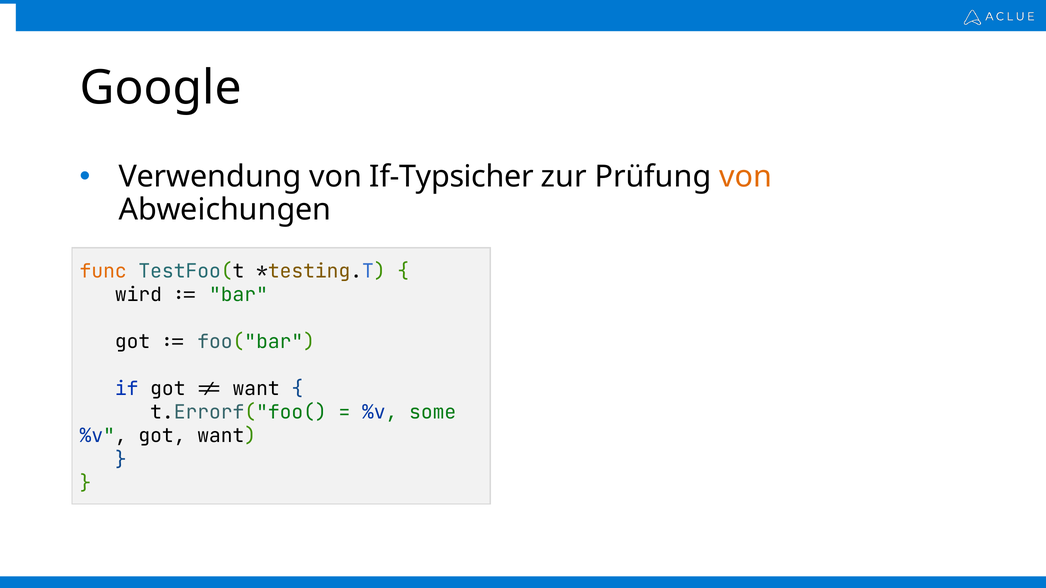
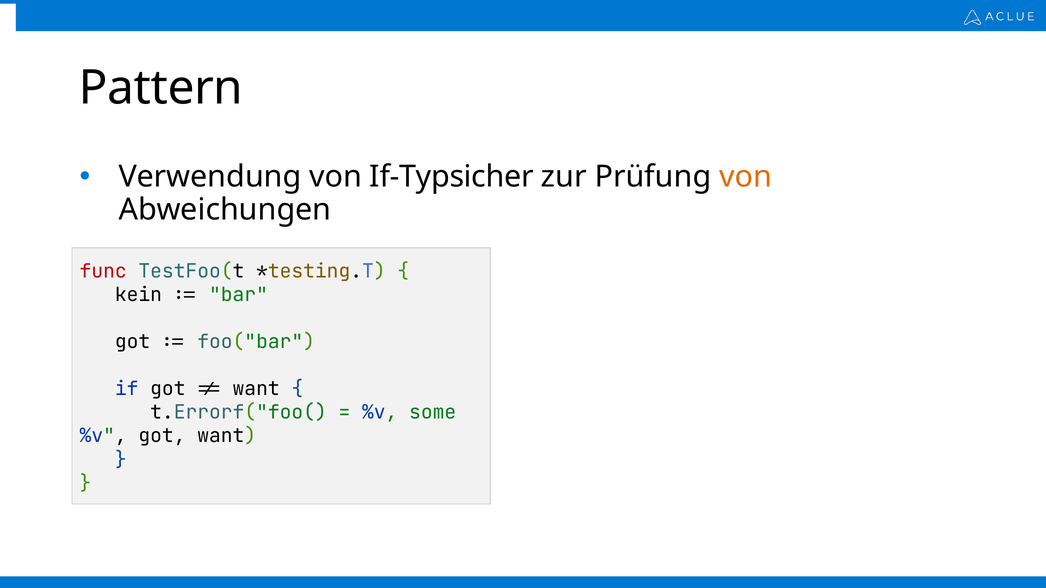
Google: Google -> Pattern
func colour: orange -> red
wird: wird -> kein
